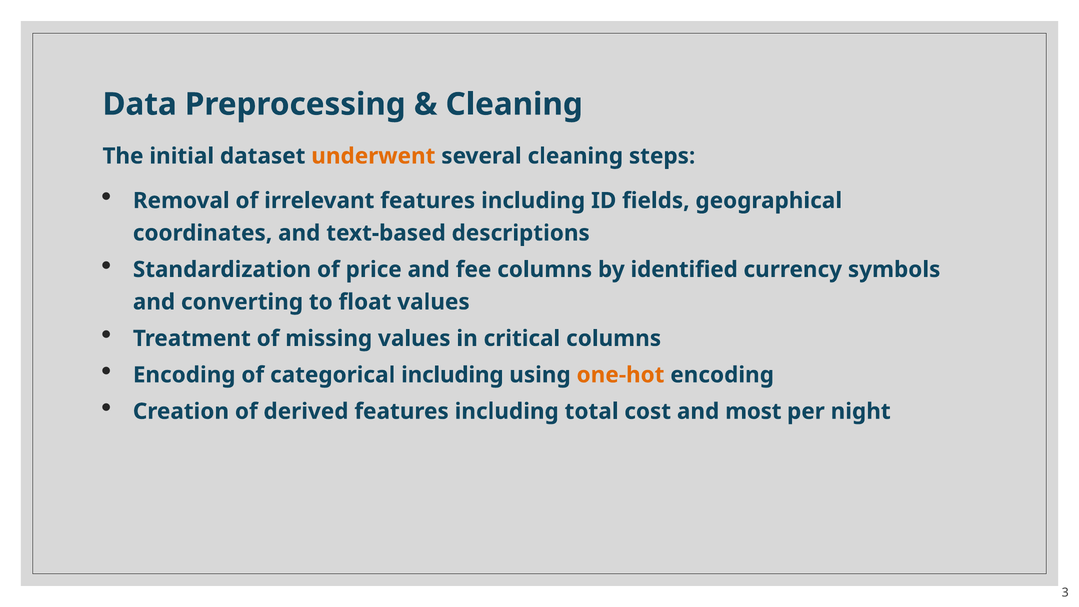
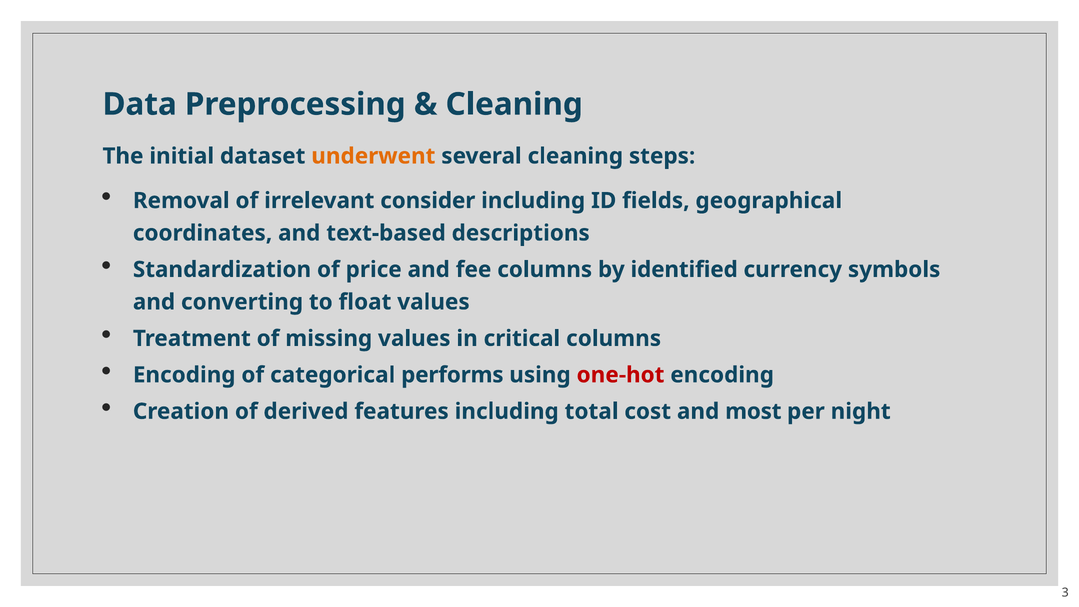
irrelevant features: features -> consider
categorical including: including -> performs
one-hot colour: orange -> red
